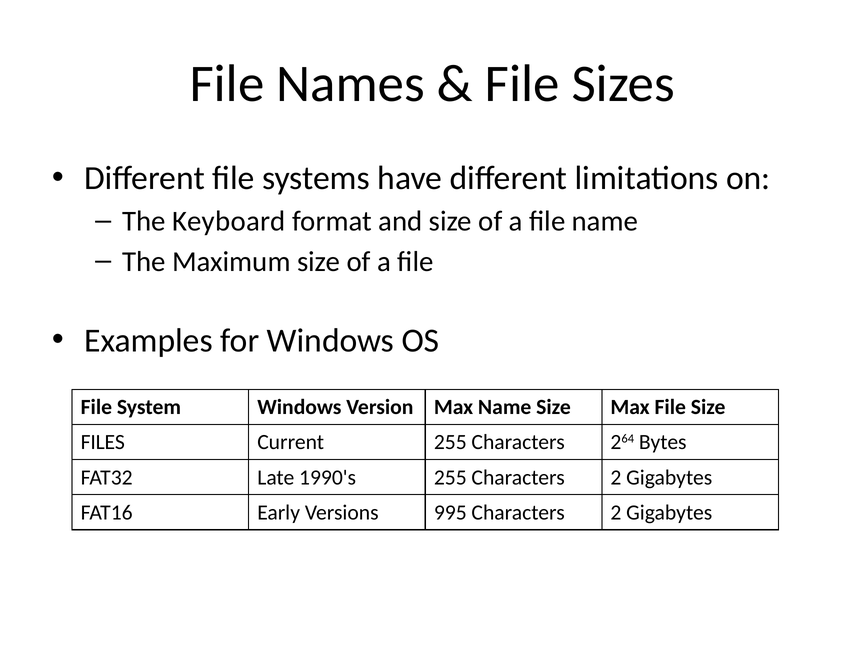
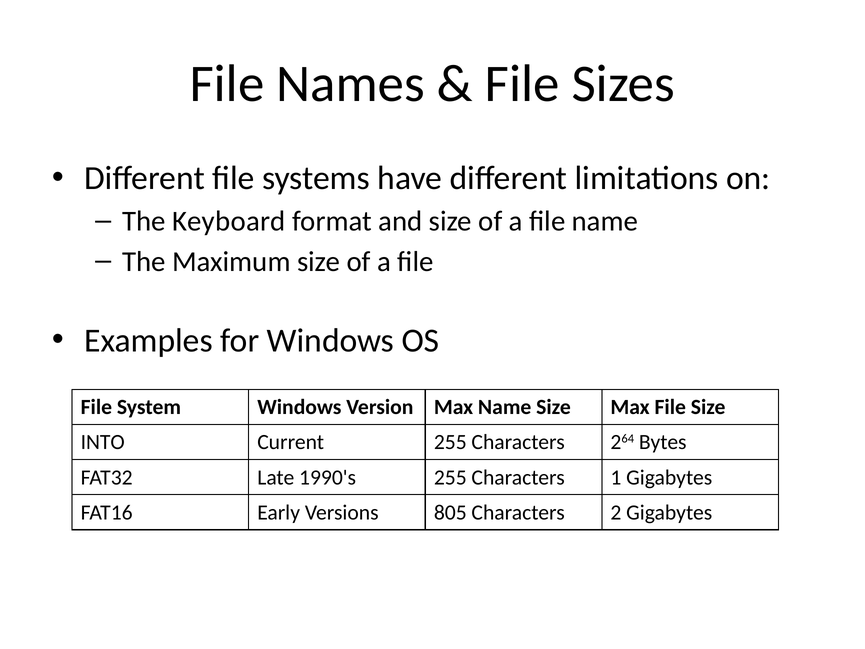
FILES: FILES -> INTO
255 Characters 2: 2 -> 1
995: 995 -> 805
